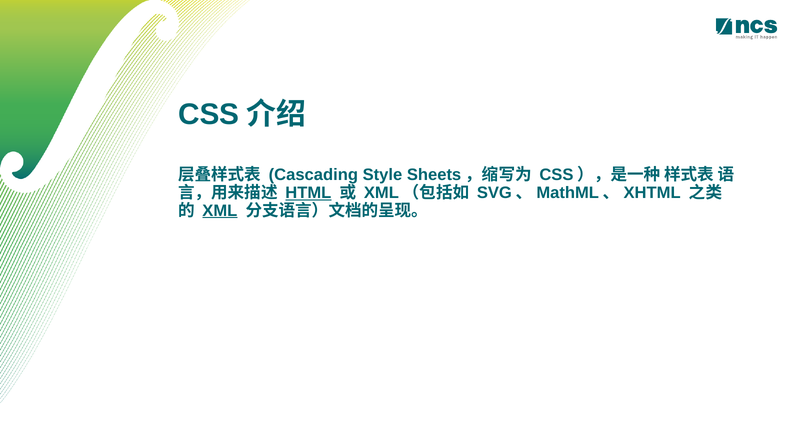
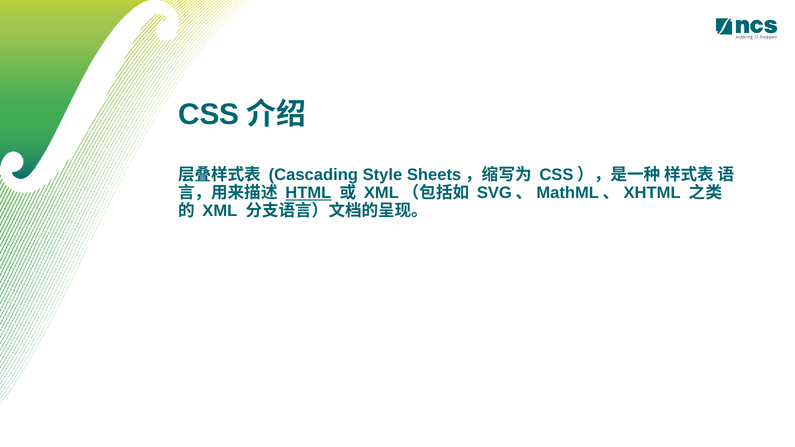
XML underline: present -> none
